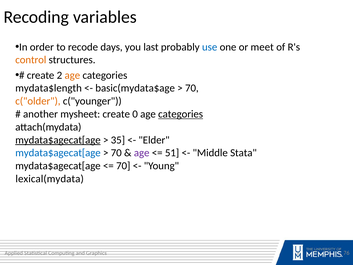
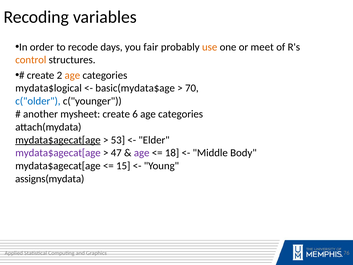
last: last -> fair
use colour: blue -> orange
mydata$length: mydata$length -> mydata$logical
c("older colour: orange -> blue
0: 0 -> 6
categories at (181, 114) underline: present -> none
35: 35 -> 53
mydata$agecat[age at (58, 153) colour: blue -> purple
70 at (116, 153): 70 -> 47
51: 51 -> 18
Stata: Stata -> Body
70 at (123, 166): 70 -> 15
lexical(mydata: lexical(mydata -> assigns(mydata
